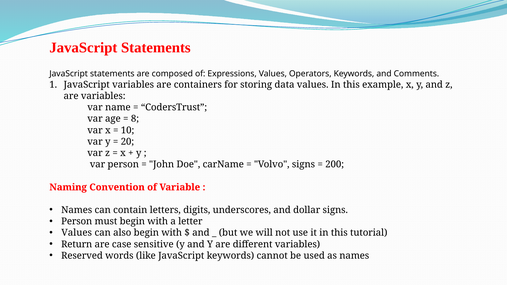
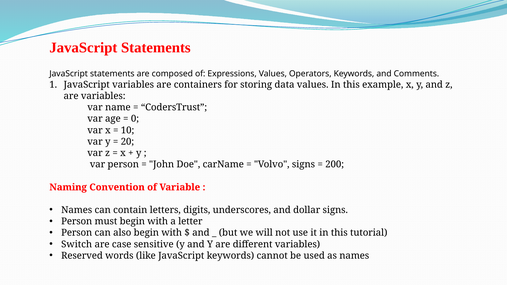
8: 8 -> 0
Values at (77, 233): Values -> Person
Return: Return -> Switch
